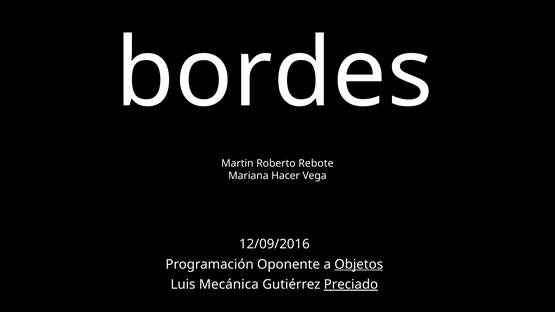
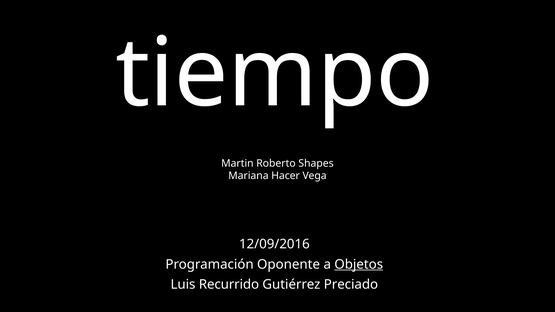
bordes: bordes -> tiempo
Rebote: Rebote -> Shapes
Mecánica: Mecánica -> Recurrido
Preciado underline: present -> none
